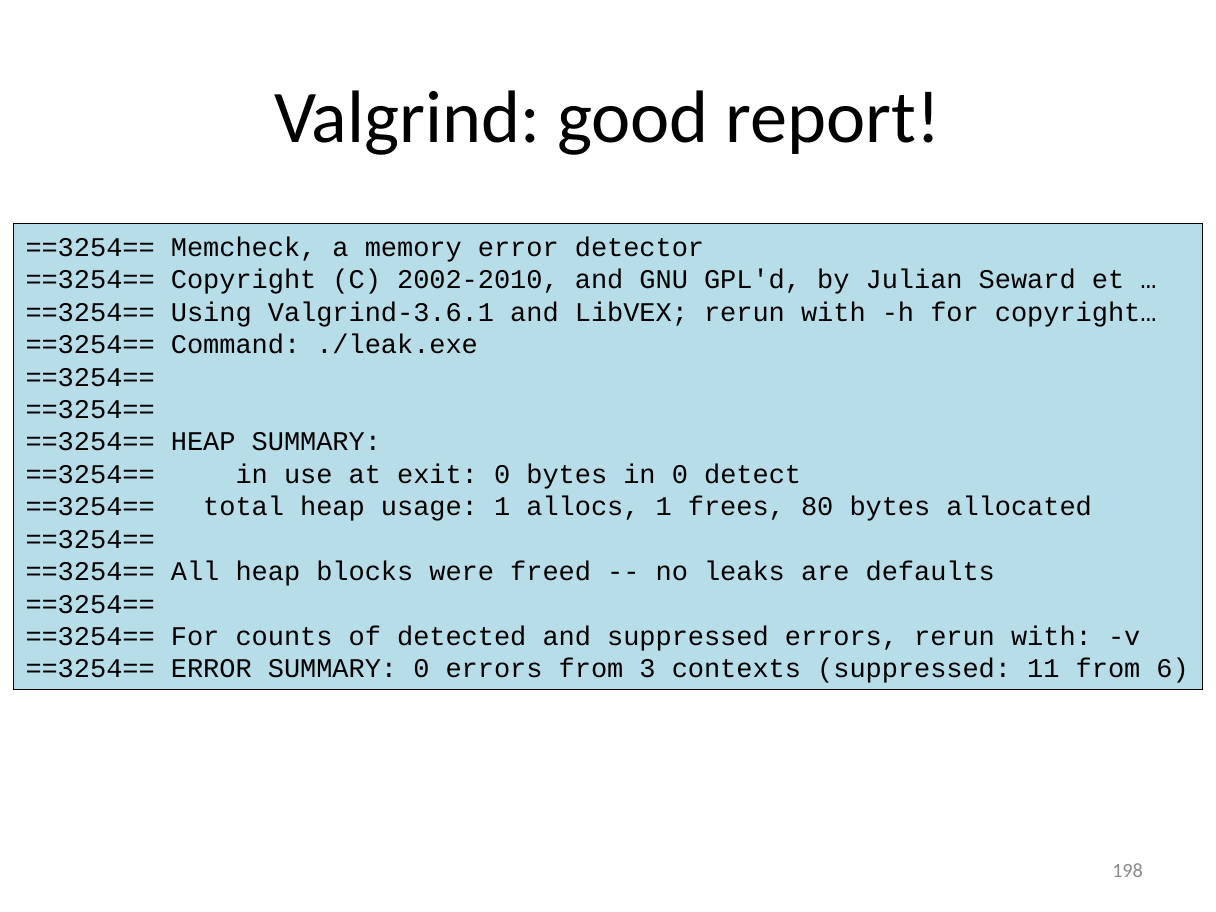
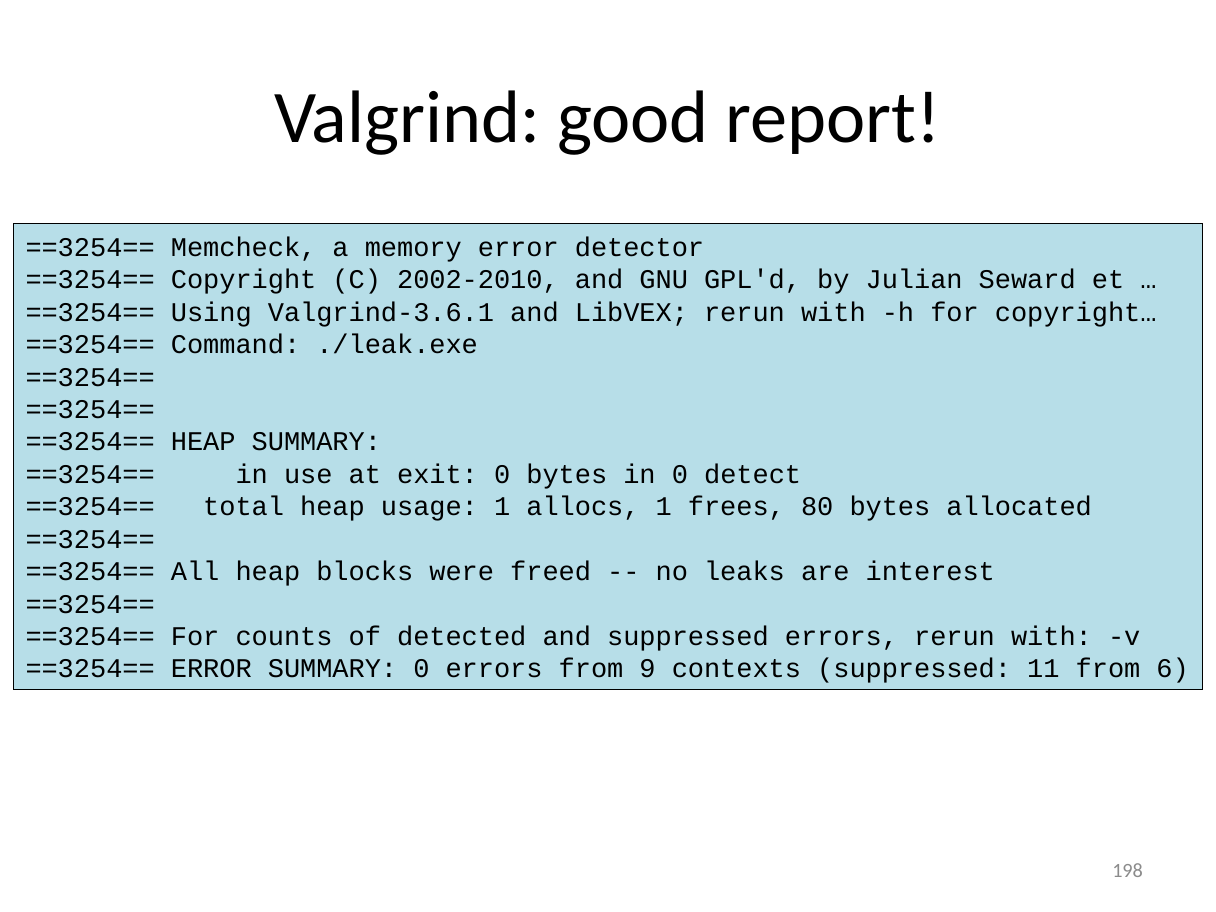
defaults: defaults -> interest
3: 3 -> 9
